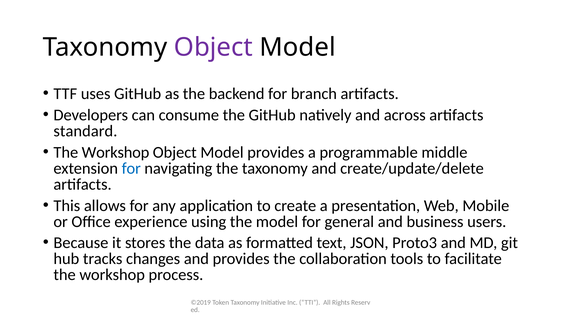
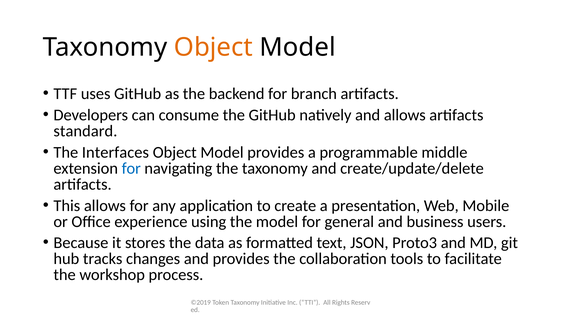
Object at (213, 47) colour: purple -> orange
and across: across -> allows
Workshop at (116, 152): Workshop -> Interfaces
